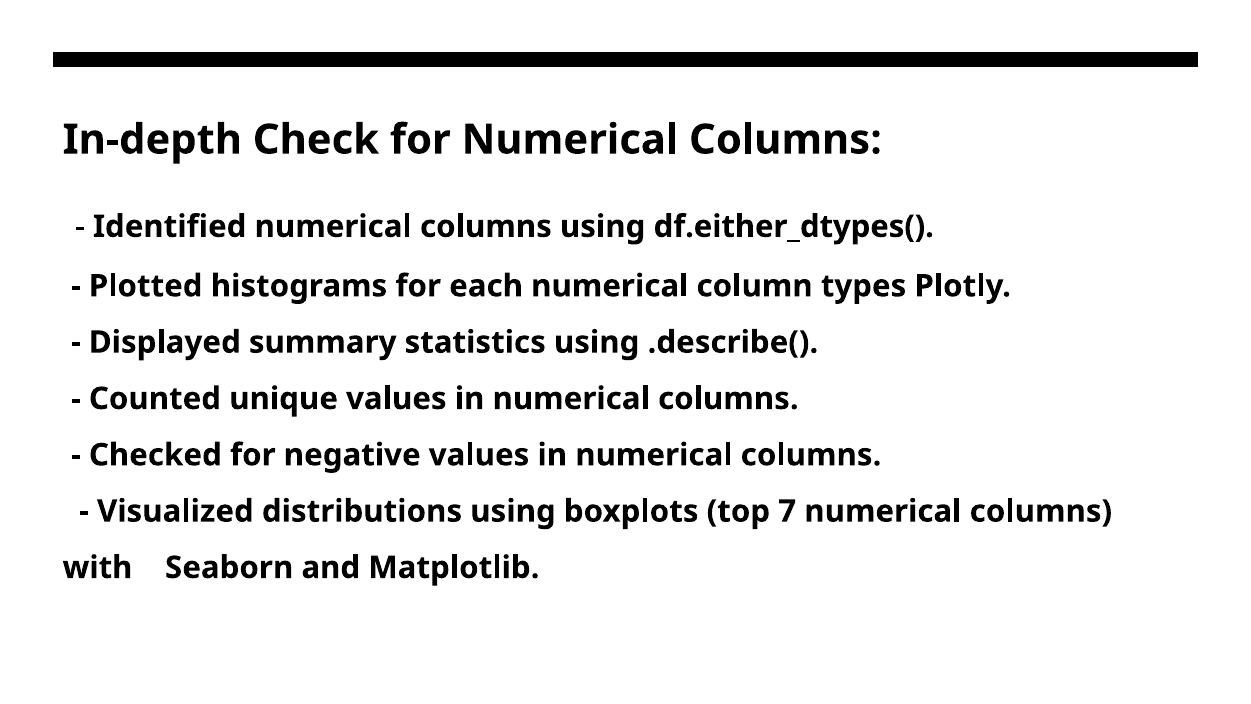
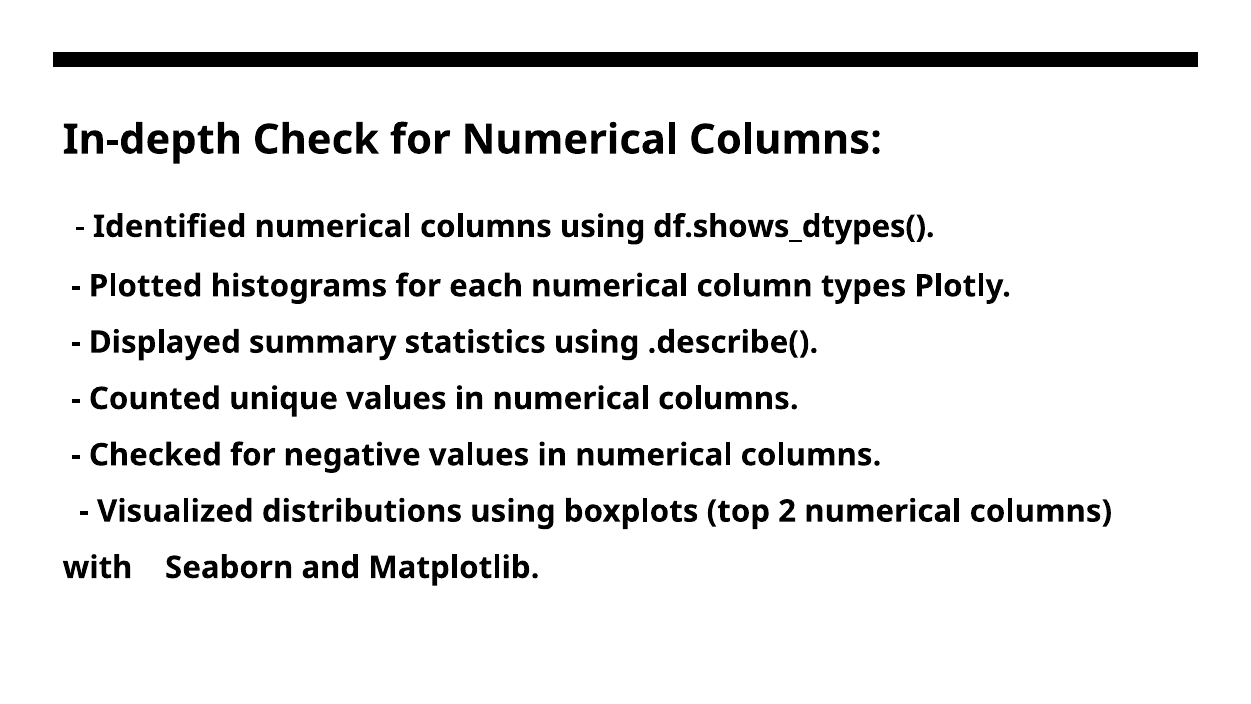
df.either_dtypes(: df.either_dtypes( -> df.shows_dtypes(
7: 7 -> 2
